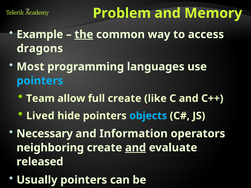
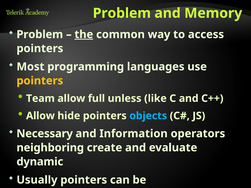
Example at (40, 34): Example -> Problem
dragons at (40, 49): dragons -> pointers
pointers at (40, 81) colour: light blue -> yellow
full create: create -> unless
Lived at (40, 116): Lived -> Allow
and at (136, 148) underline: present -> none
released: released -> dynamic
